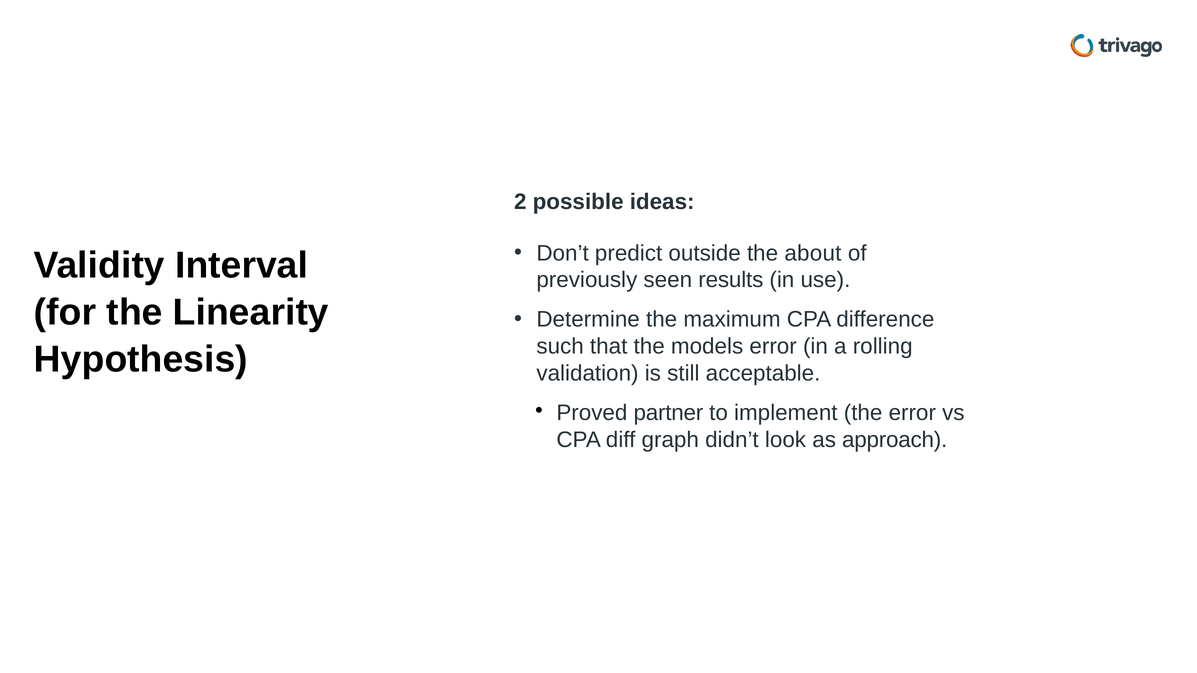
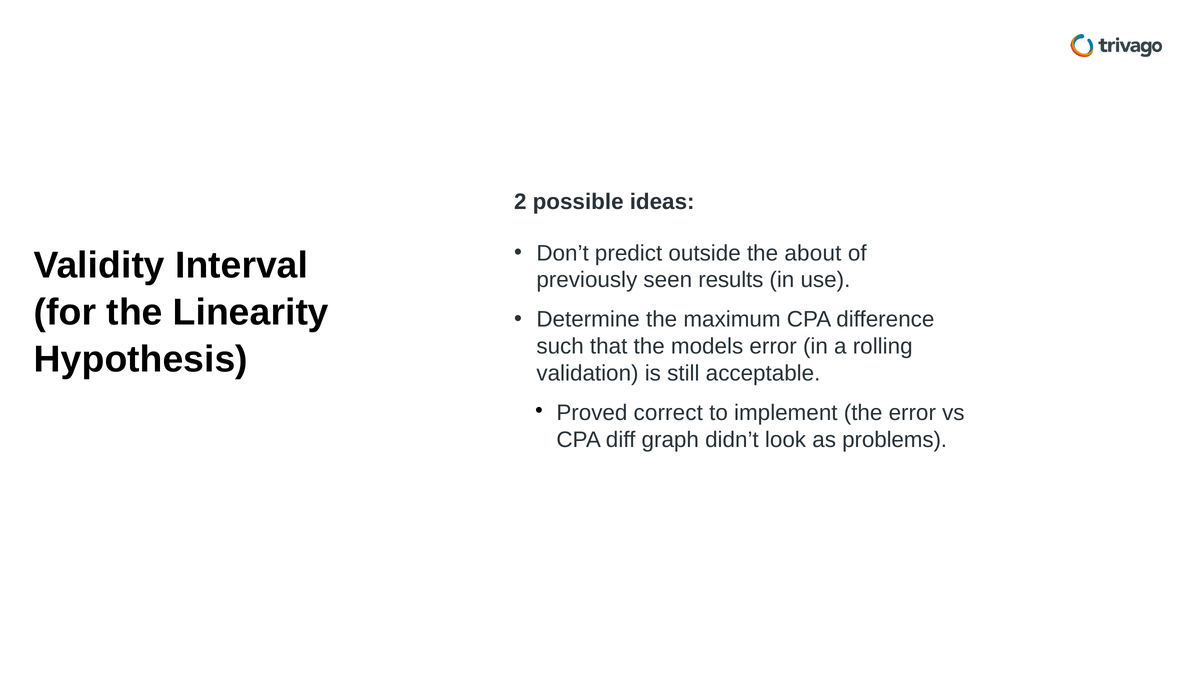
partner: partner -> correct
approach: approach -> problems
